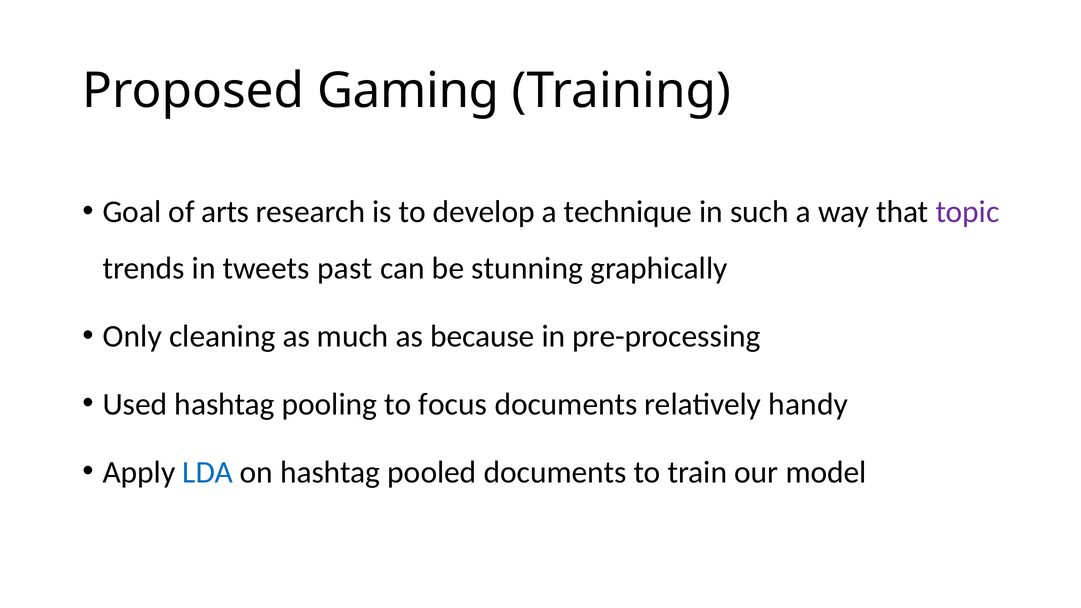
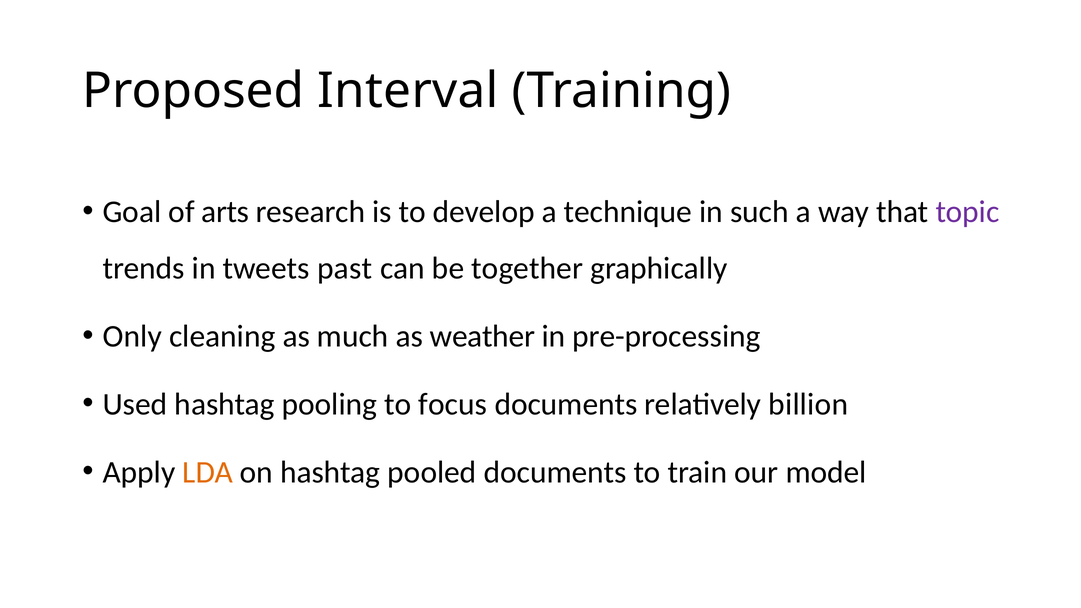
Gaming: Gaming -> Interval
stunning: stunning -> together
because: because -> weather
handy: handy -> billion
LDA colour: blue -> orange
